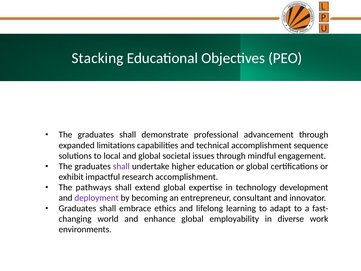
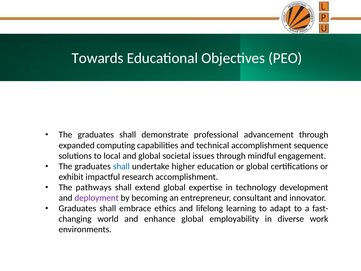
Stacking: Stacking -> Towards
limitations: limitations -> computing
shall at (121, 166) colour: purple -> blue
